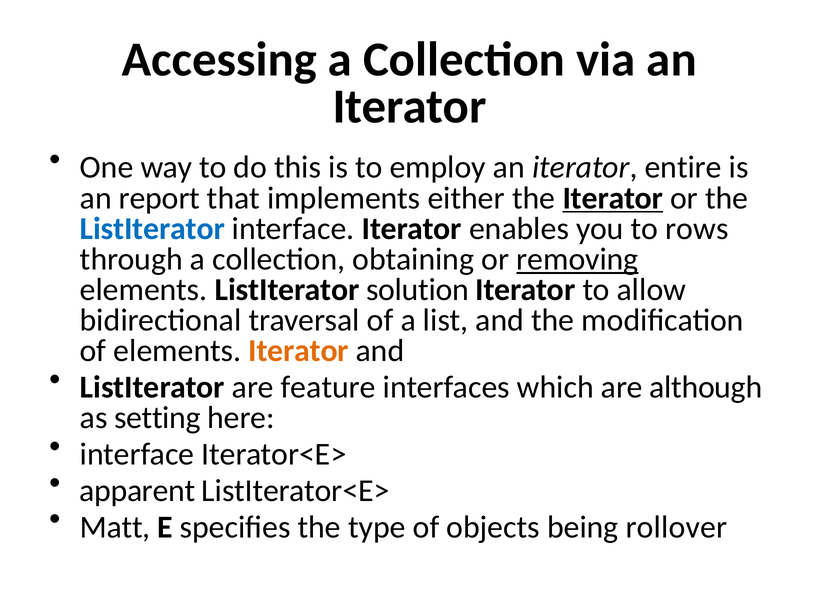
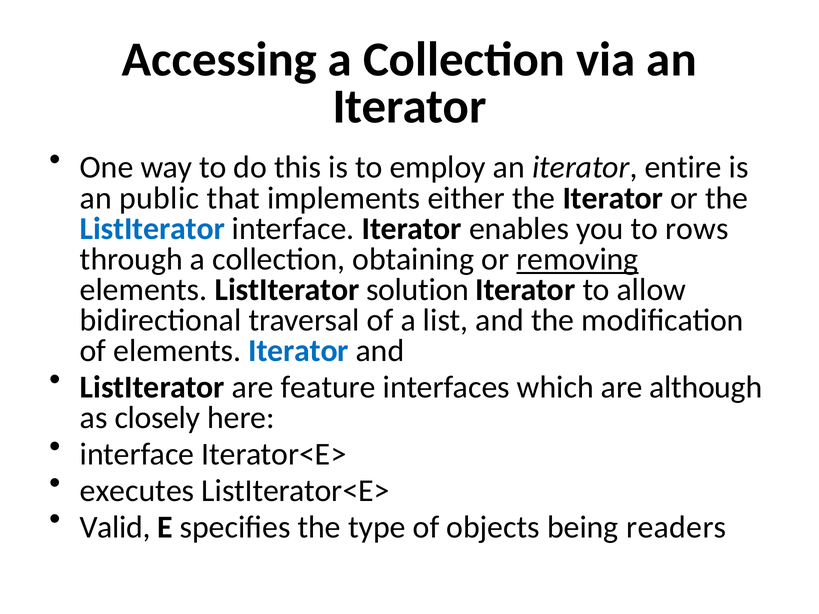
report: report -> public
Iterator at (613, 198) underline: present -> none
Iterator at (299, 351) colour: orange -> blue
setting: setting -> closely
apparent: apparent -> executes
Matt: Matt -> Valid
rollover: rollover -> readers
